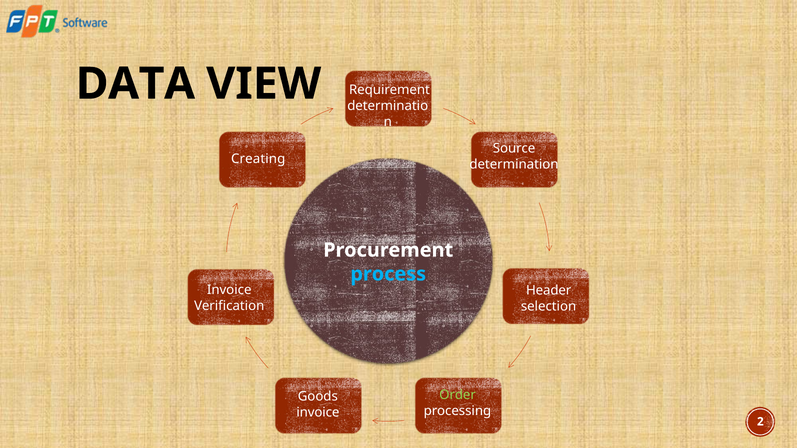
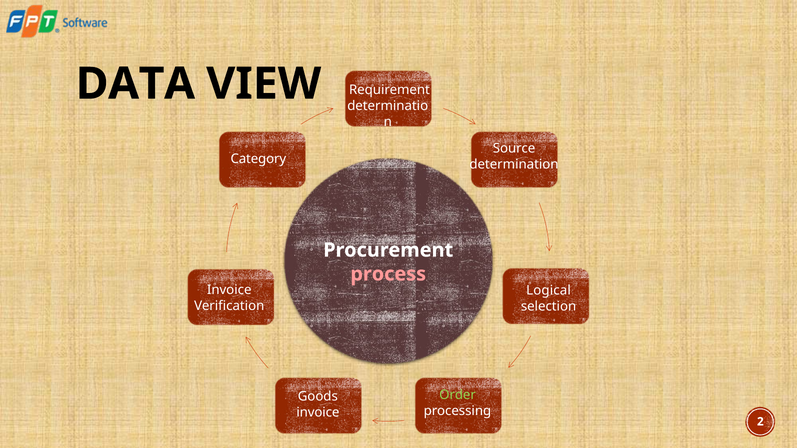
Creating: Creating -> Category
process colour: light blue -> pink
Header: Header -> Logical
